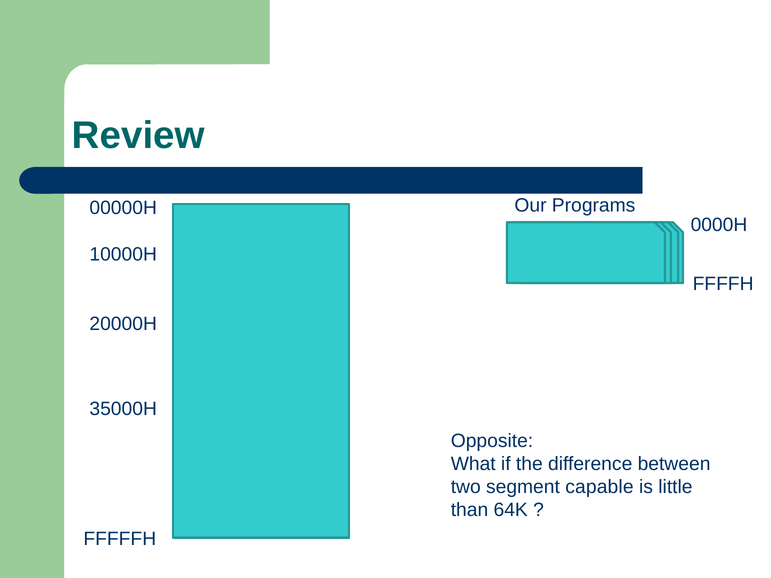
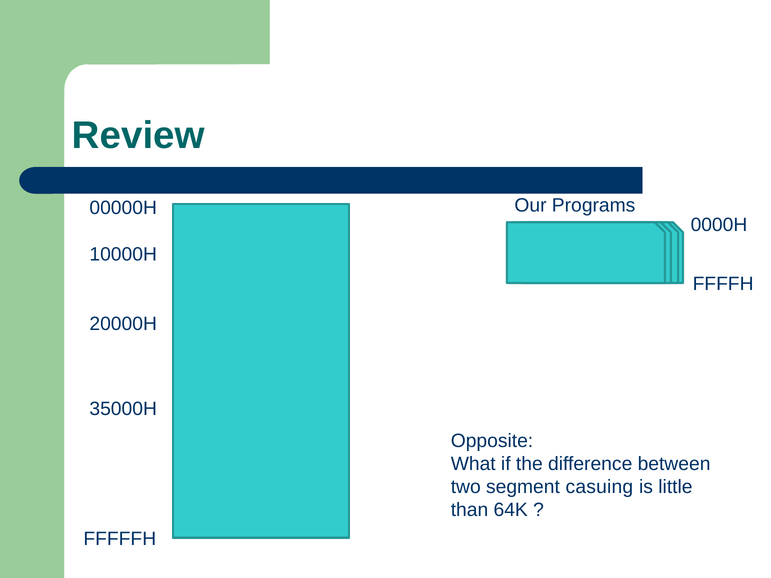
capable: capable -> casuing
